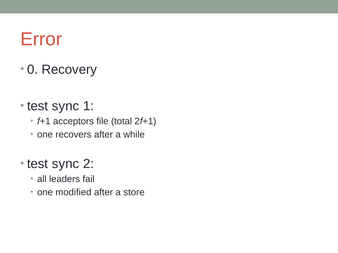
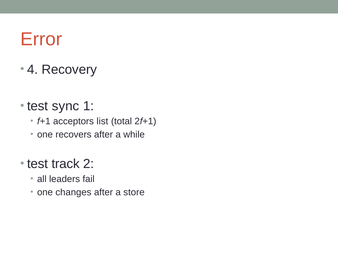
0: 0 -> 4
file: file -> list
sync at (66, 164): sync -> track
modified: modified -> changes
